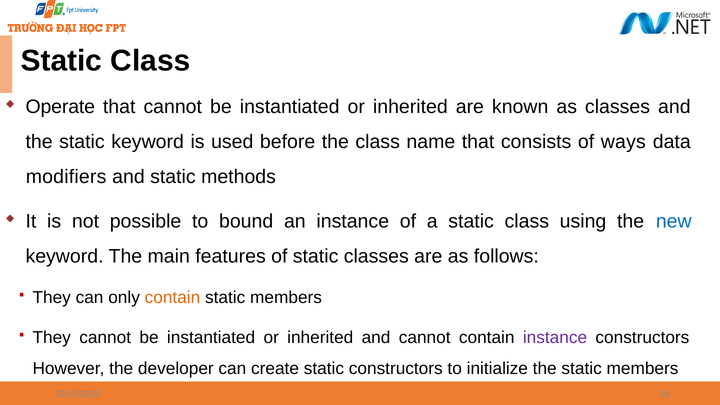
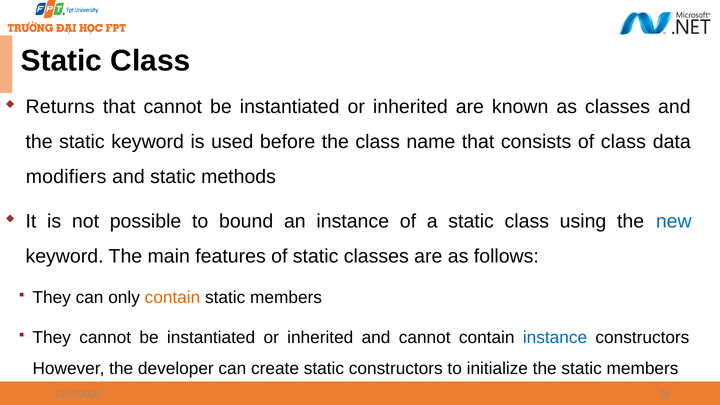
Operate: Operate -> Returns
of ways: ways -> class
instance at (555, 337) colour: purple -> blue
